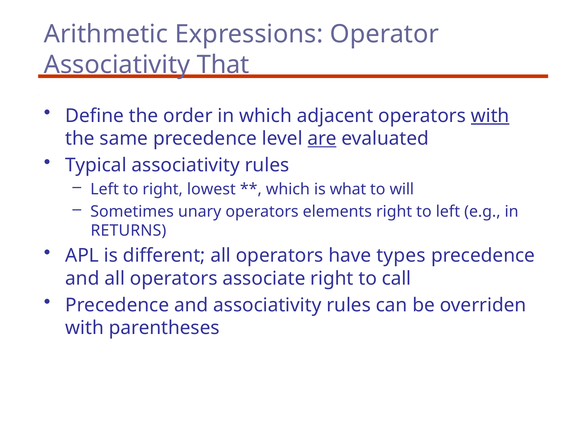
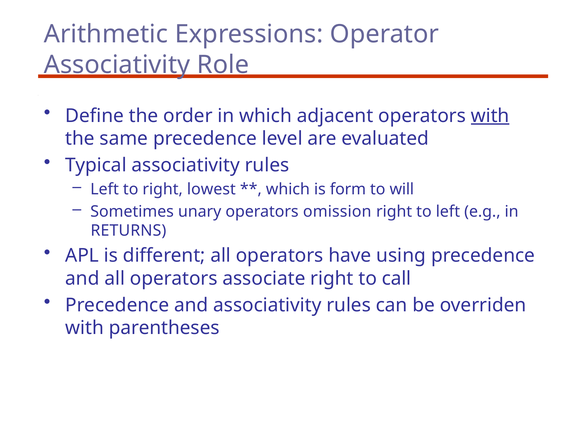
That: That -> Role
are underline: present -> none
what: what -> form
elements: elements -> omission
types: types -> using
